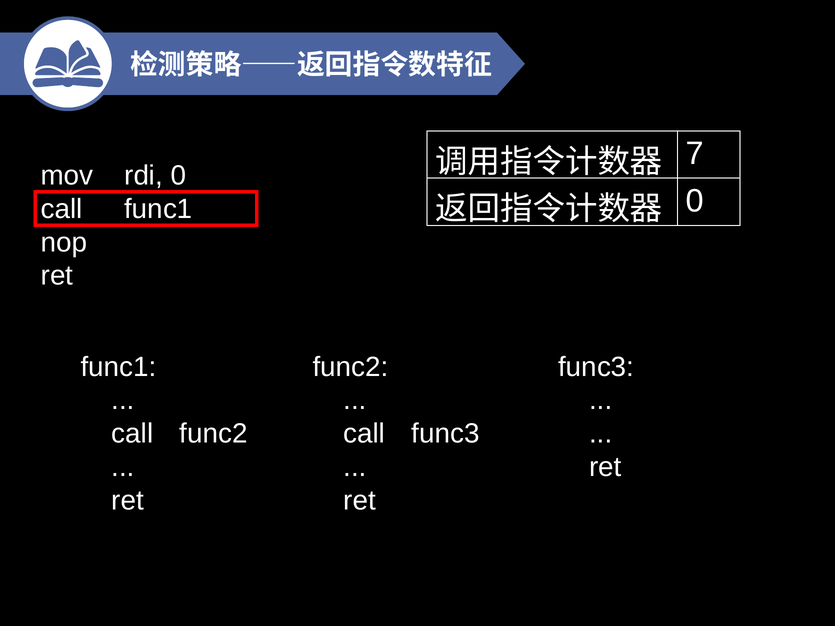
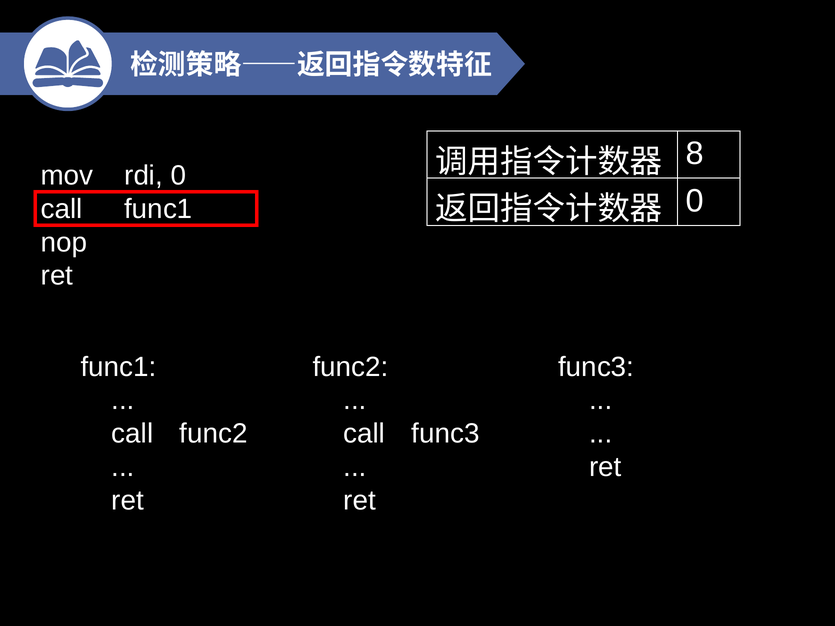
7: 7 -> 8
